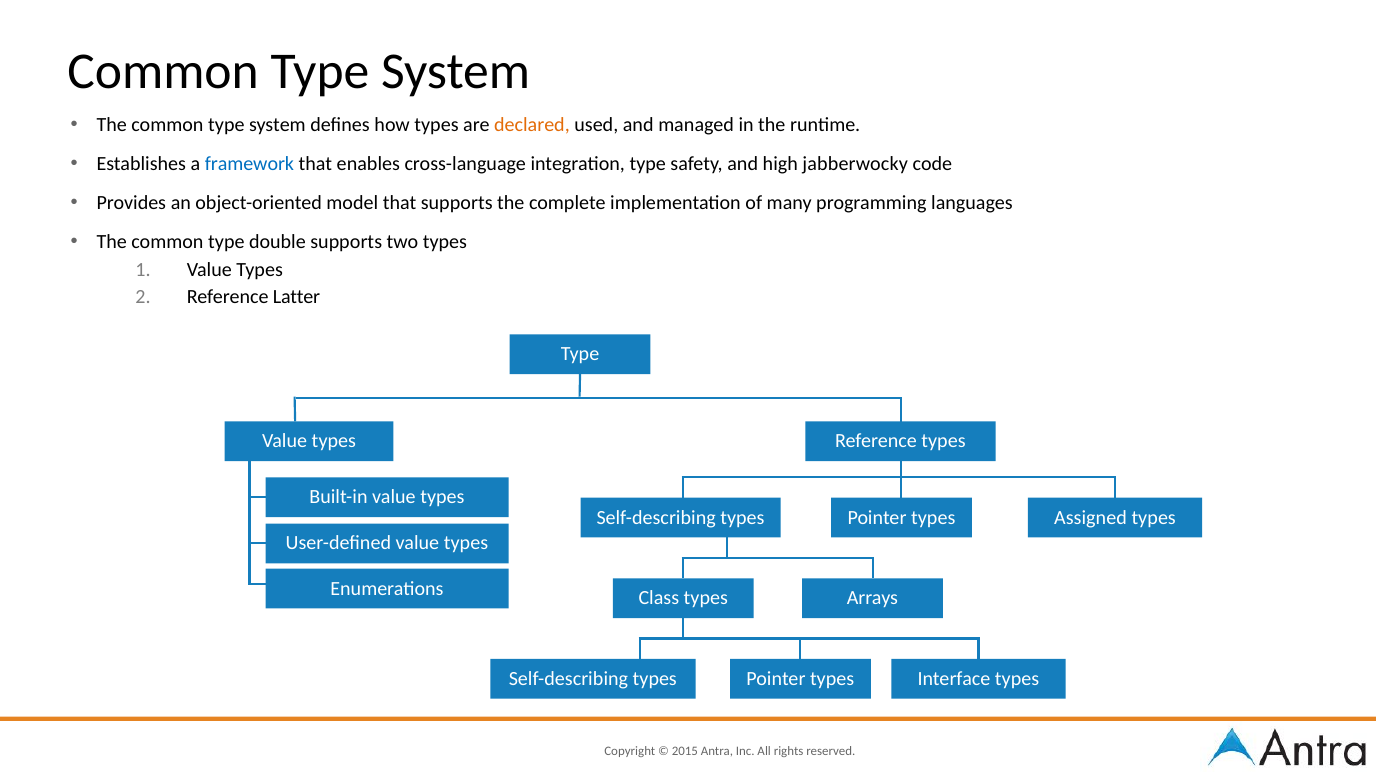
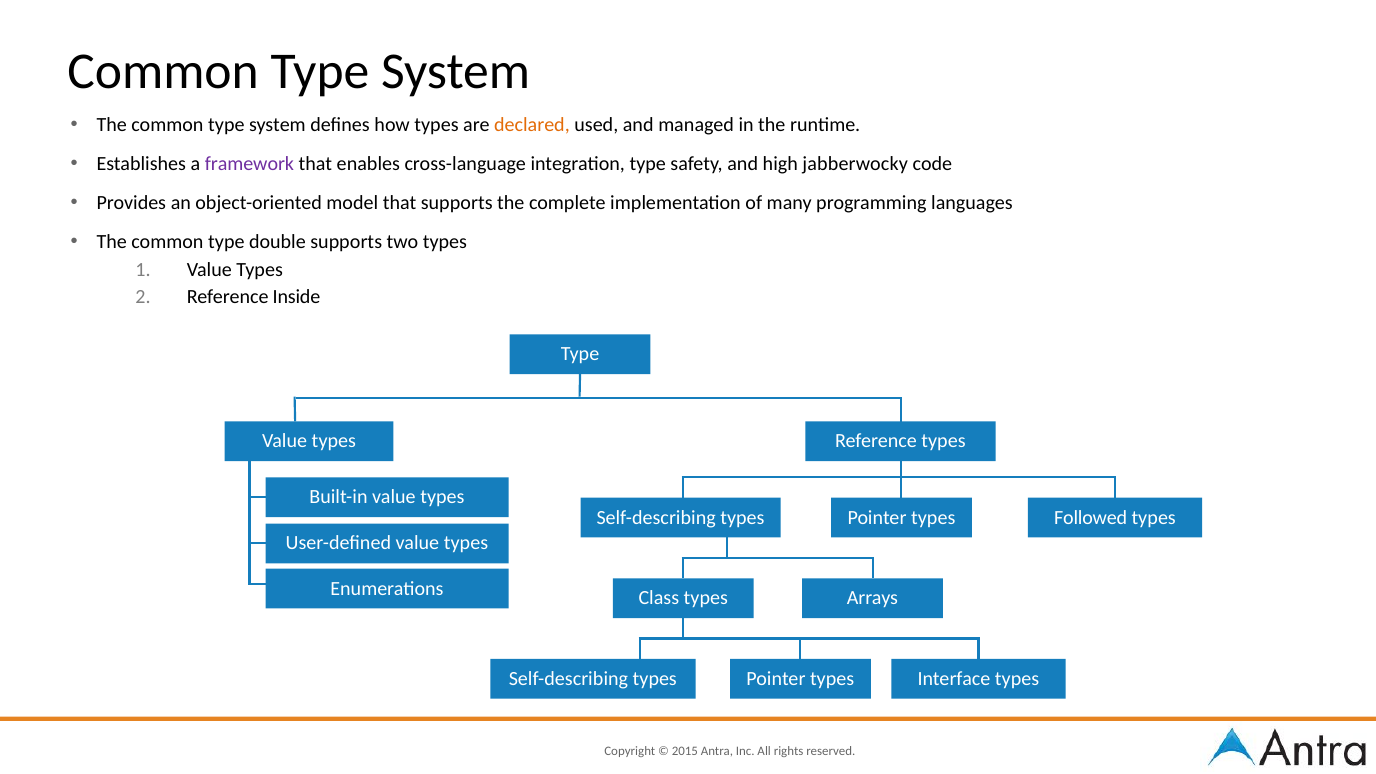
framework colour: blue -> purple
Latter: Latter -> Inside
Assigned: Assigned -> Followed
